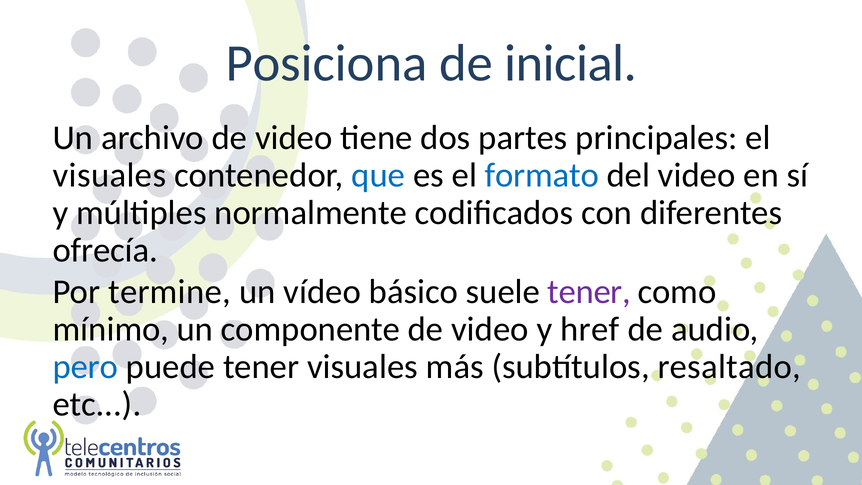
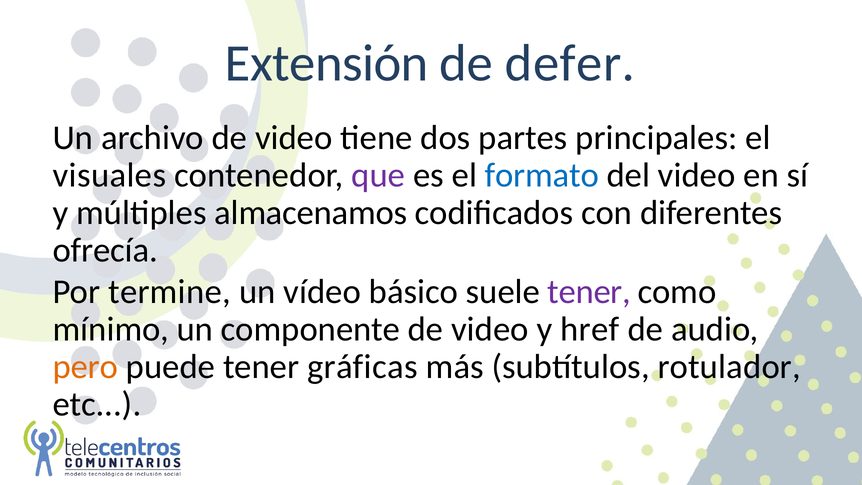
Posiciona: Posiciona -> Extensión
inicial: inicial -> defer
que colour: blue -> purple
normalmente: normalmente -> almacenamos
pero colour: blue -> orange
tener visuales: visuales -> gráficas
resaltado: resaltado -> rotulador
